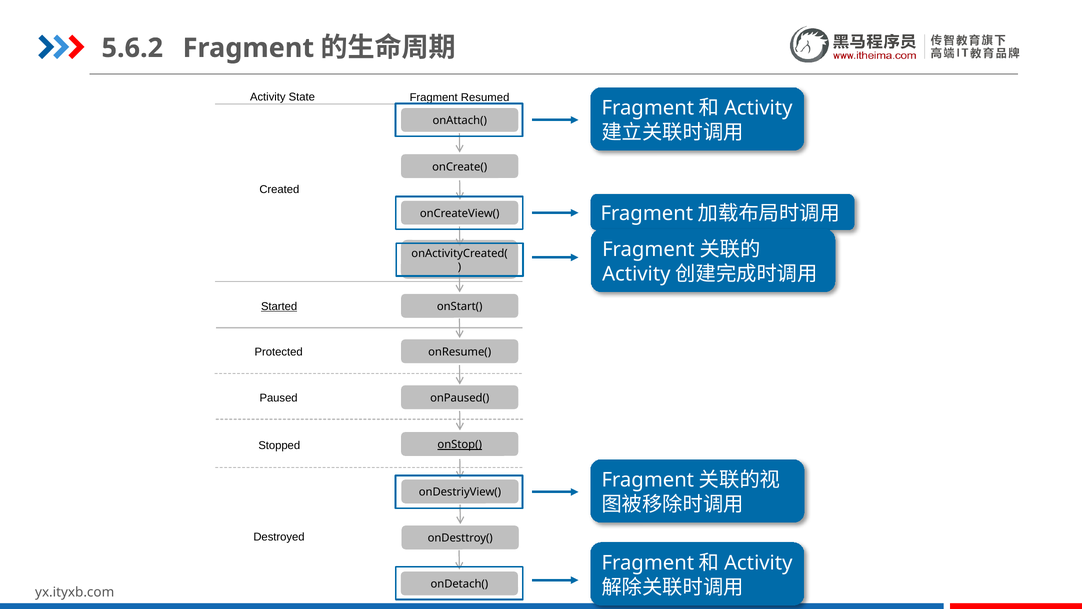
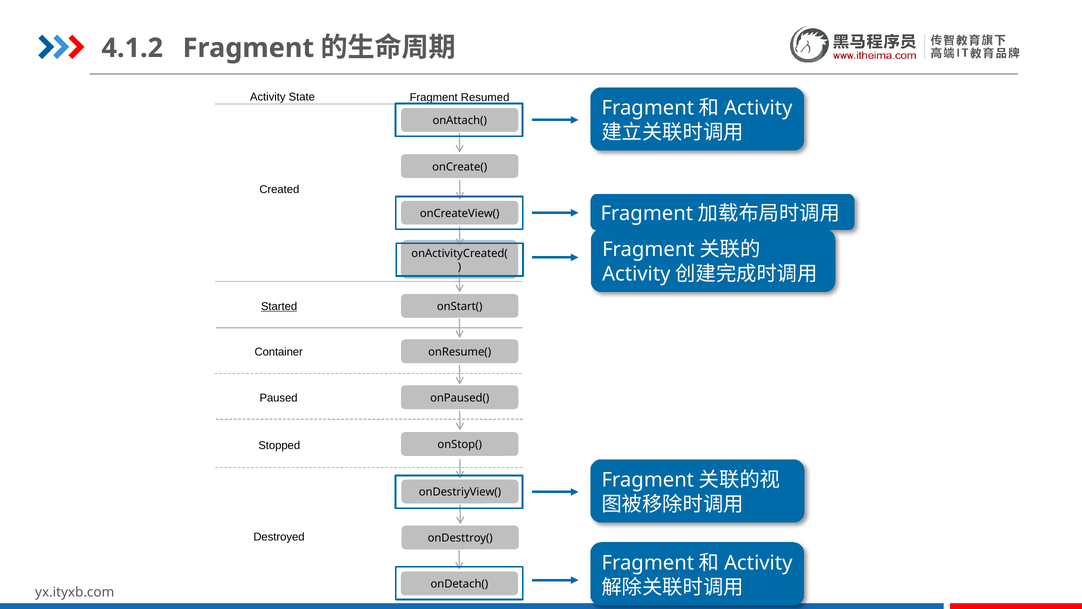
5.6.2: 5.6.2 -> 4.1.2
Protected: Protected -> Container
onStop( underline: present -> none
